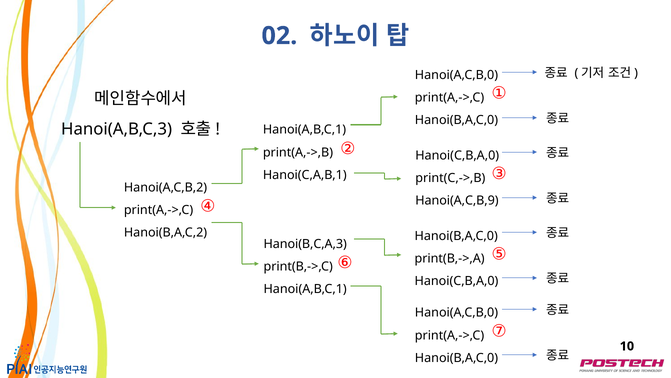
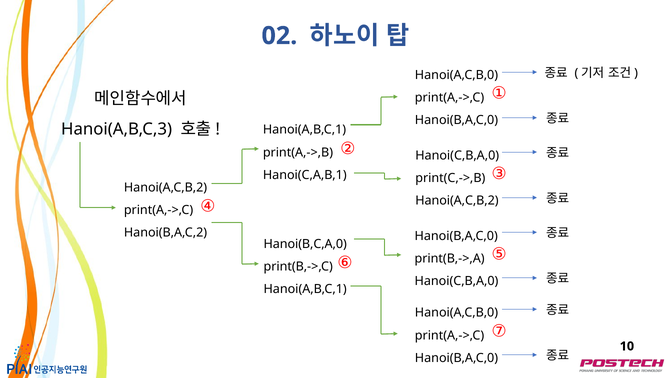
Hanoi(A,C,B,9 at (457, 200): Hanoi(A,C,B,9 -> Hanoi(A,C,B,2
Hanoi(B,C,A,3: Hanoi(B,C,A,3 -> Hanoi(B,C,A,0
